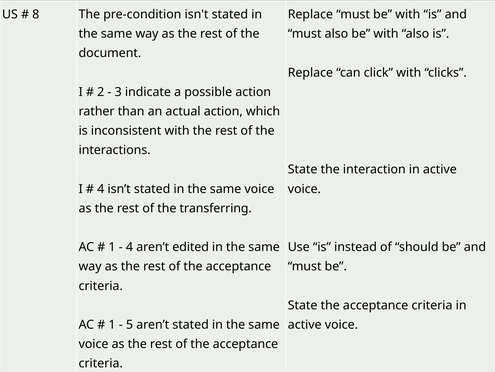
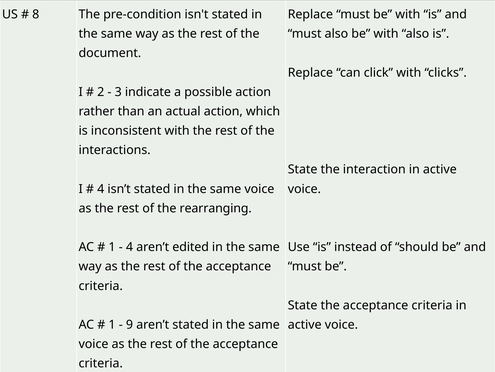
transferring: transferring -> rearranging
5: 5 -> 9
